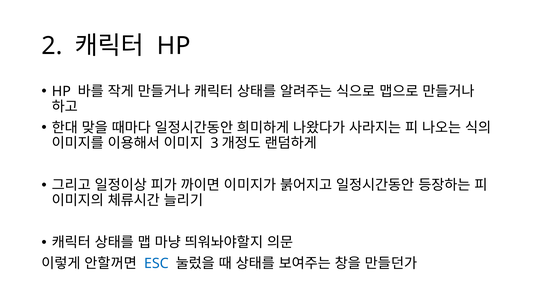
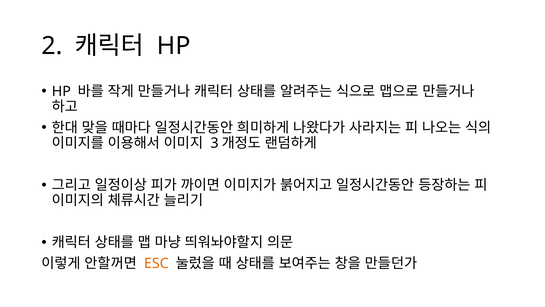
ESC colour: blue -> orange
